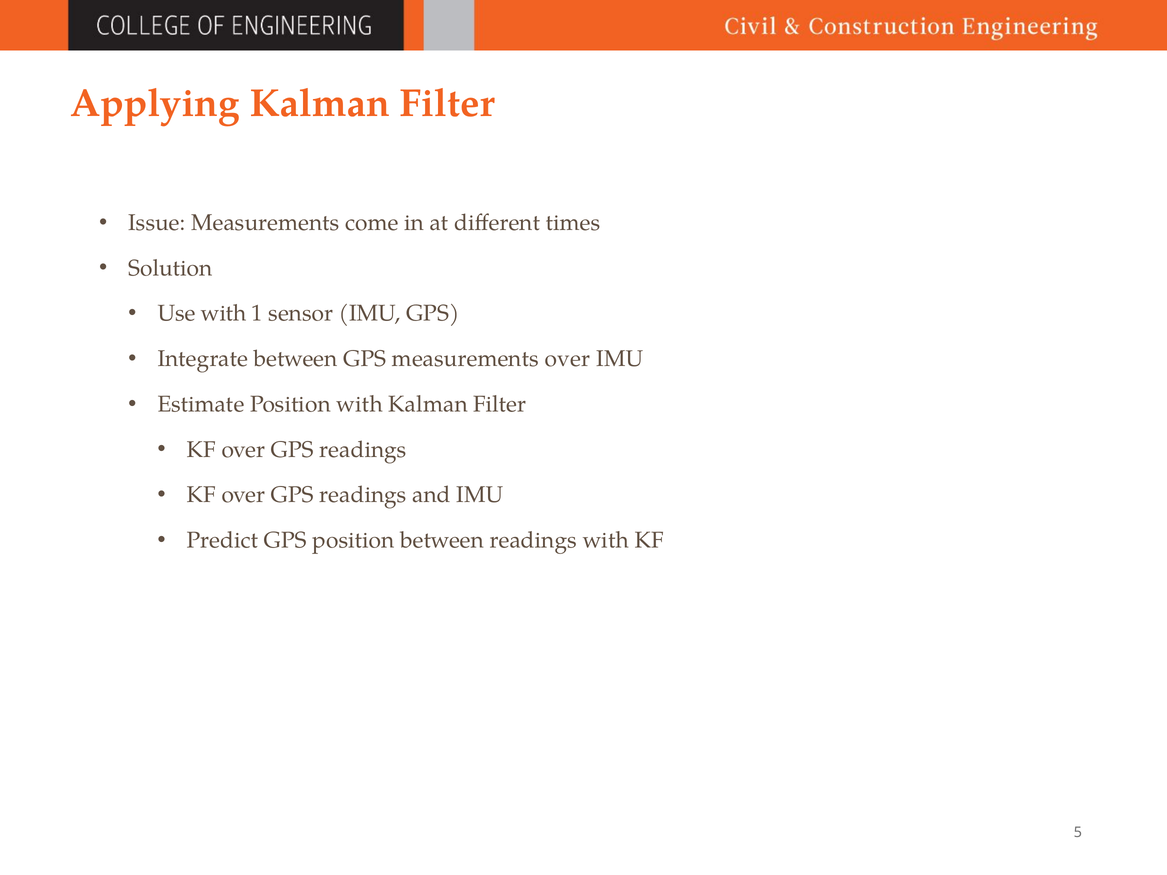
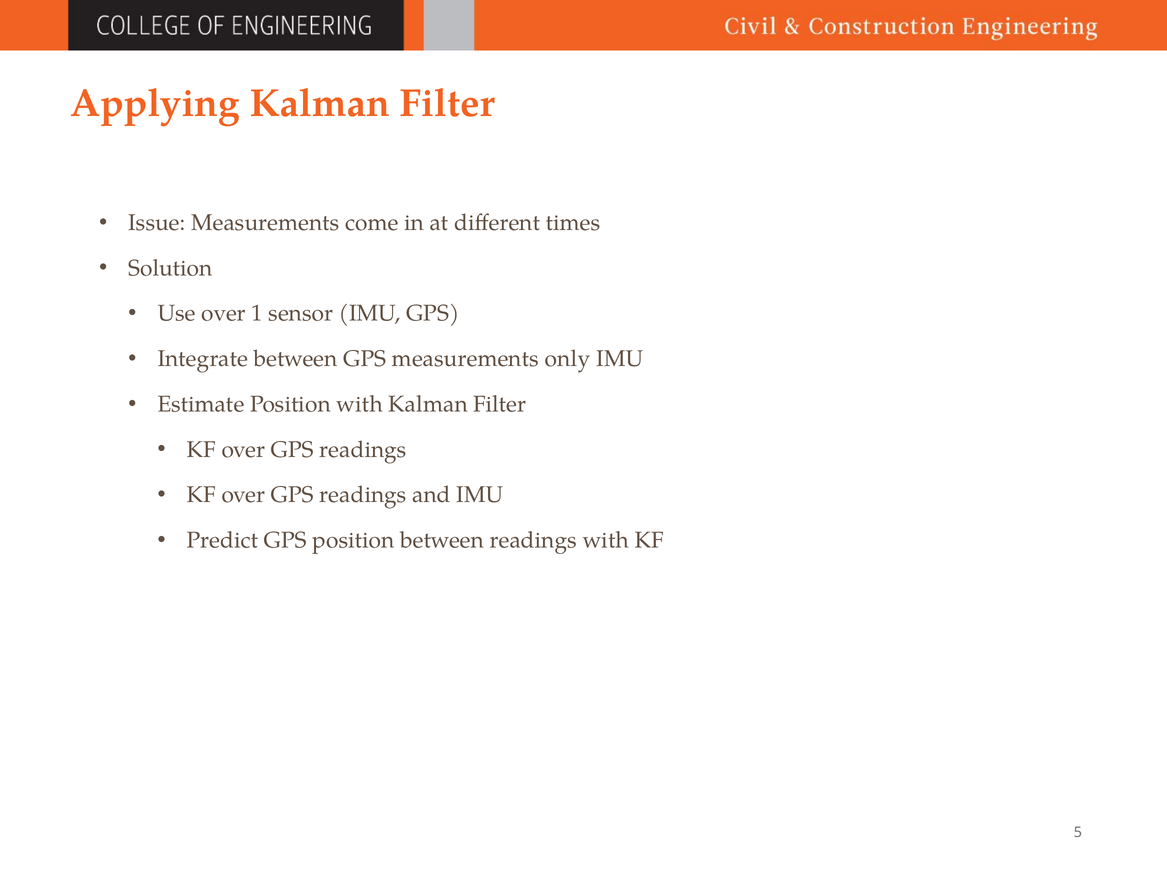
Use with: with -> over
measurements over: over -> only
